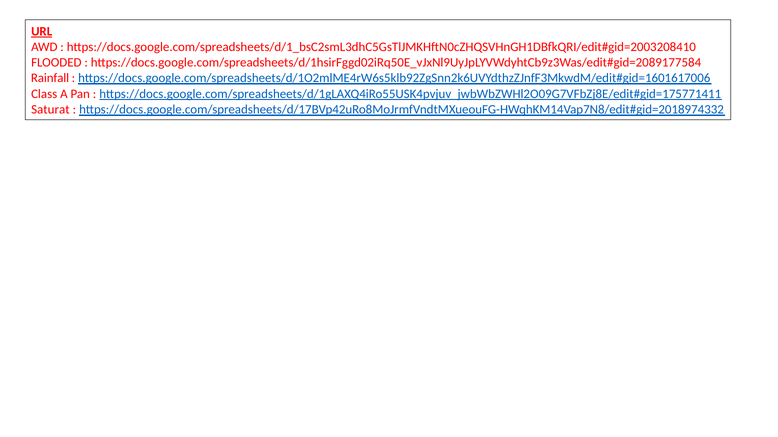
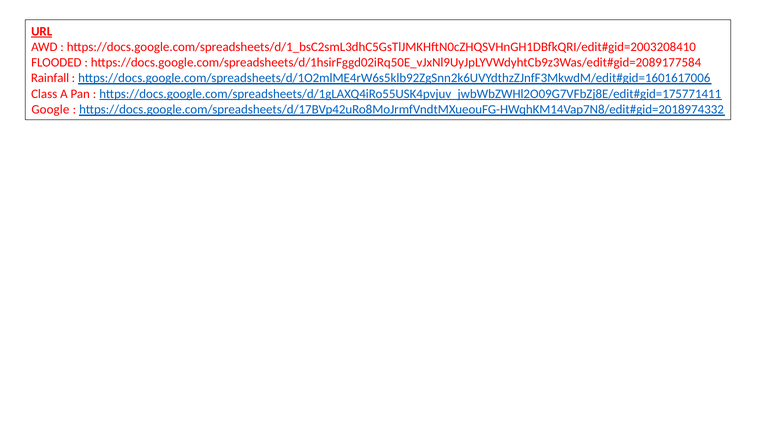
Saturat: Saturat -> Google
